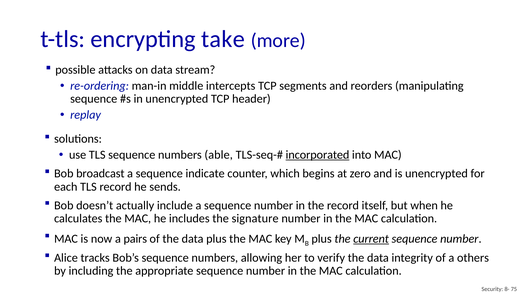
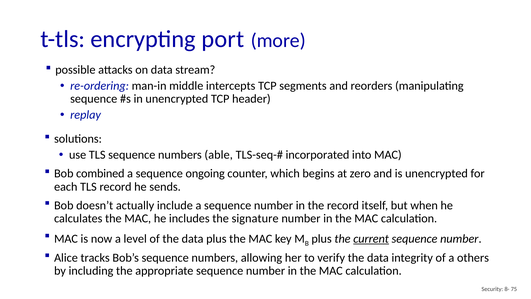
take: take -> port
incorporated underline: present -> none
broadcast: broadcast -> combined
indicate: indicate -> ongoing
pairs: pairs -> level
